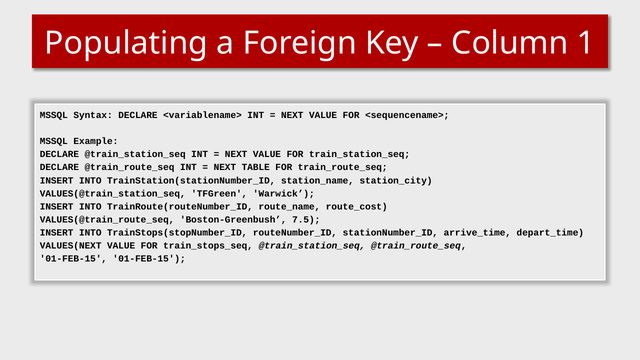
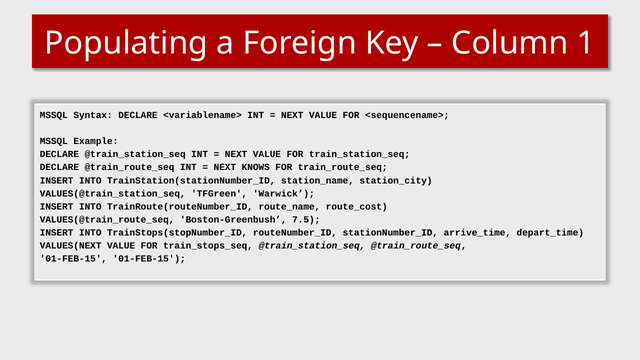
TABLE: TABLE -> KNOWS
